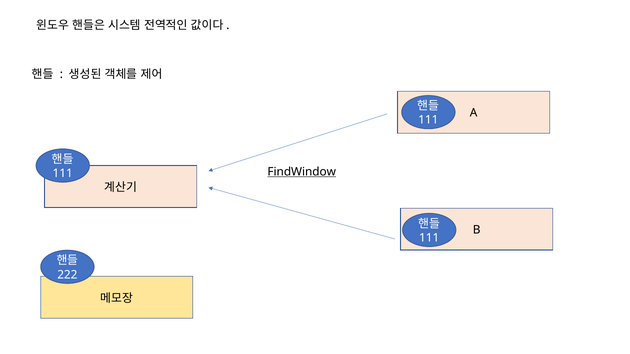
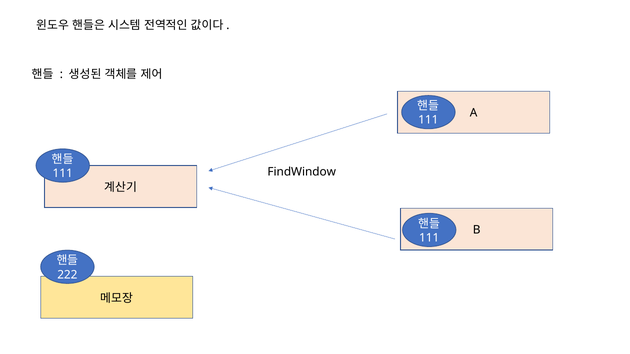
FindWindow underline: present -> none
